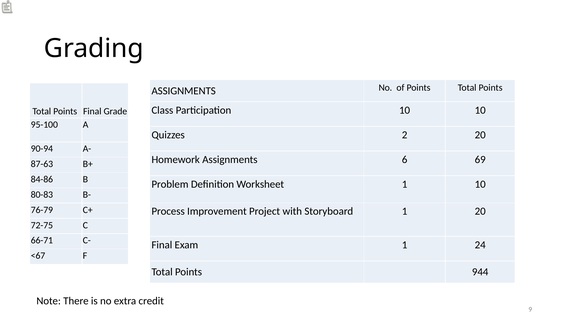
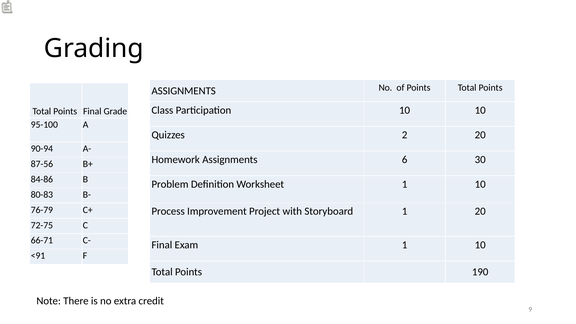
69: 69 -> 30
87-63: 87-63 -> 87-56
Exam 1 24: 24 -> 10
<67: <67 -> <91
944: 944 -> 190
